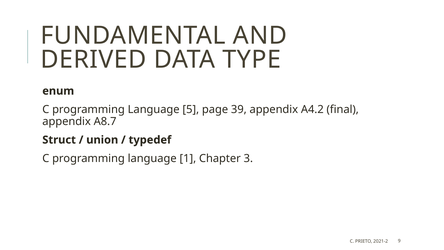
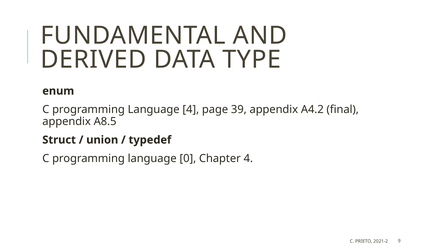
Language 5: 5 -> 4
A8.7: A8.7 -> A8.5
1: 1 -> 0
Chapter 3: 3 -> 4
